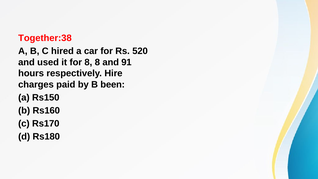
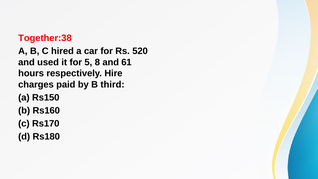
for 8: 8 -> 5
91: 91 -> 61
been: been -> third
